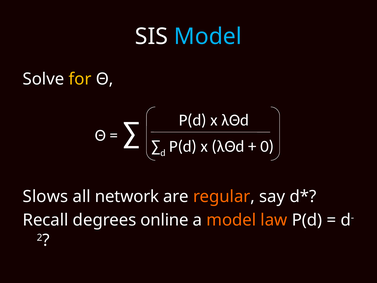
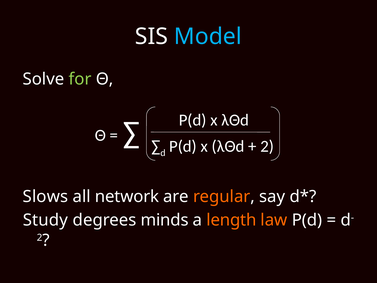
for colour: yellow -> light green
0 at (267, 146): 0 -> 2
Recall: Recall -> Study
online: online -> minds
a model: model -> length
